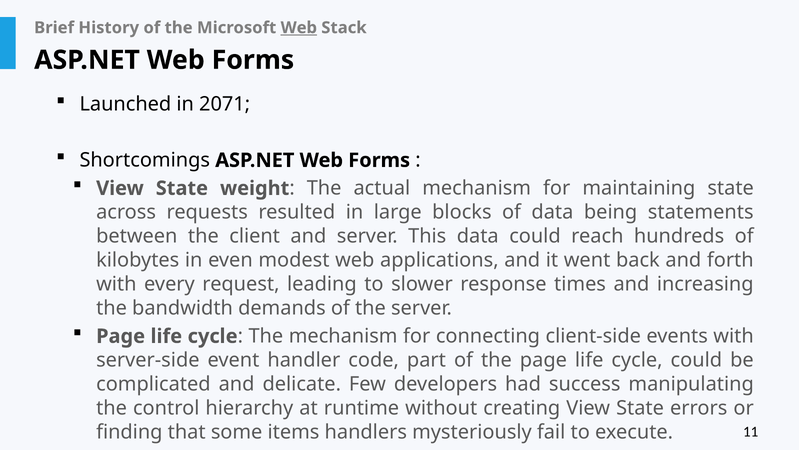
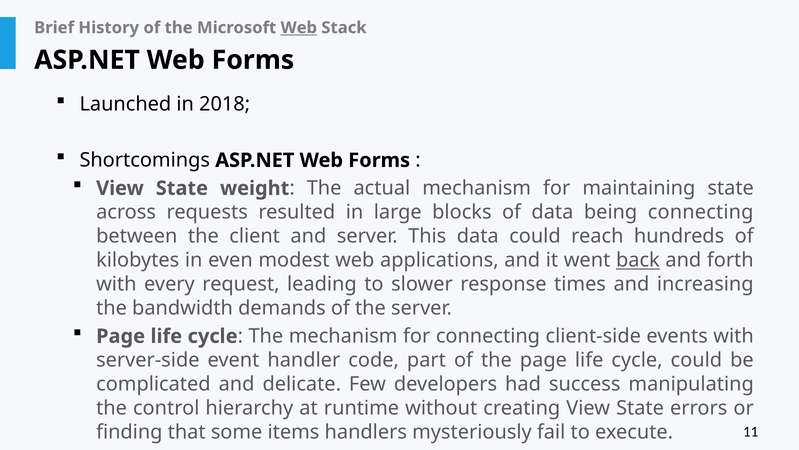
2071: 2071 -> 2018
being statements: statements -> connecting
back underline: none -> present
